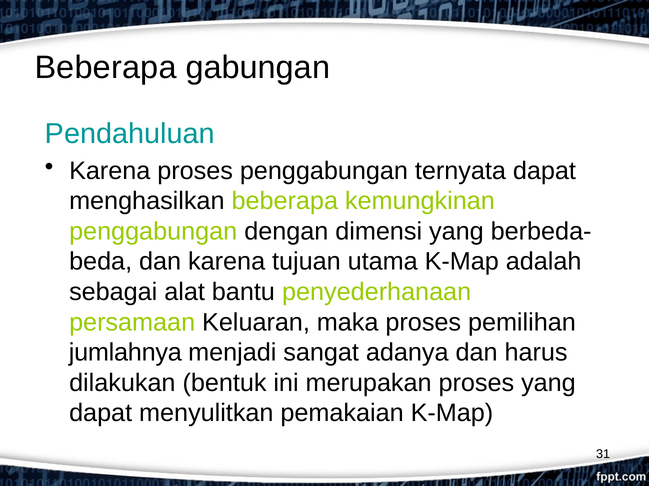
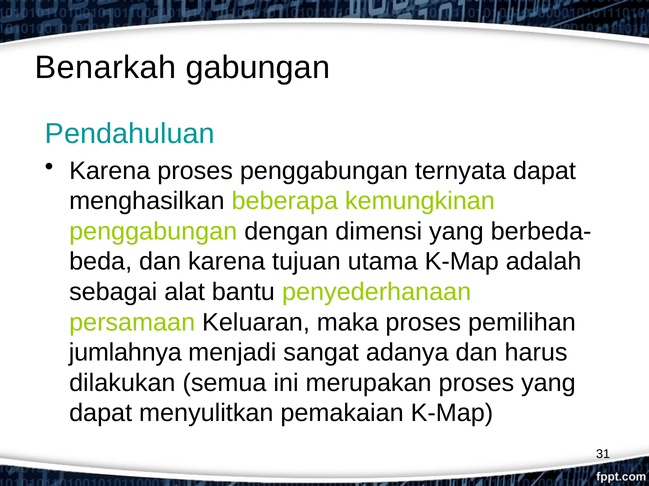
Beberapa at (106, 68): Beberapa -> Benarkah
bentuk: bentuk -> semua
